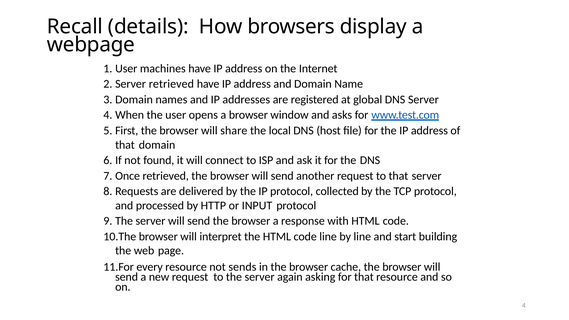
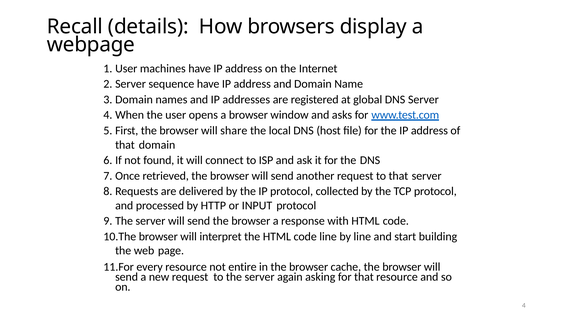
retrieved at (171, 84): retrieved -> sequence
sends: sends -> entire
